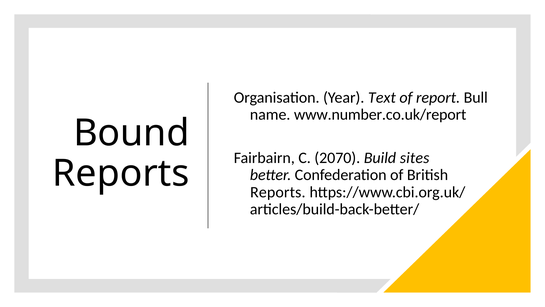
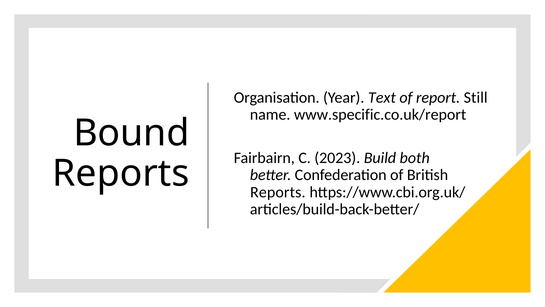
Bull: Bull -> Still
www.number.co.uk/report: www.number.co.uk/report -> www.specific.co.uk/report
2070: 2070 -> 2023
sites: sites -> both
